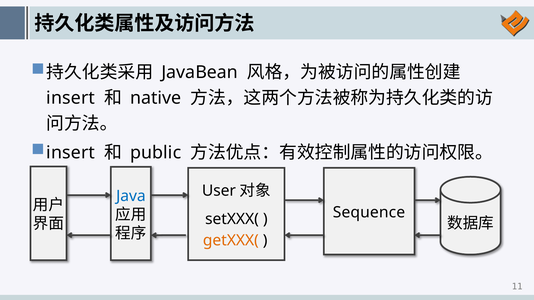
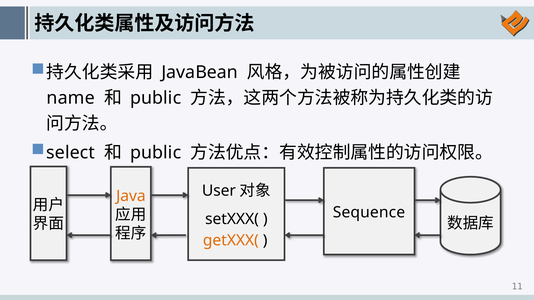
insert at (71, 98): insert -> name
native at (156, 98): native -> public
insert at (71, 153): insert -> select
Java colour: blue -> orange
